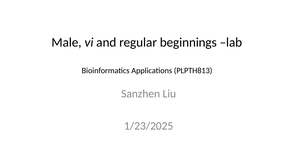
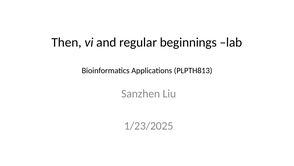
Male: Male -> Then
